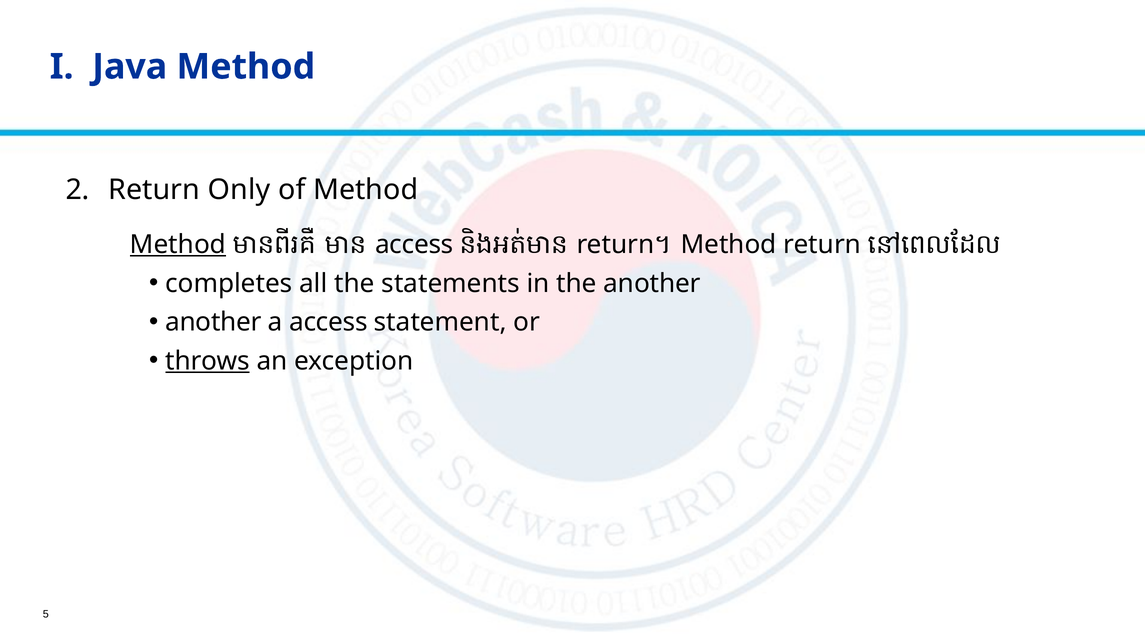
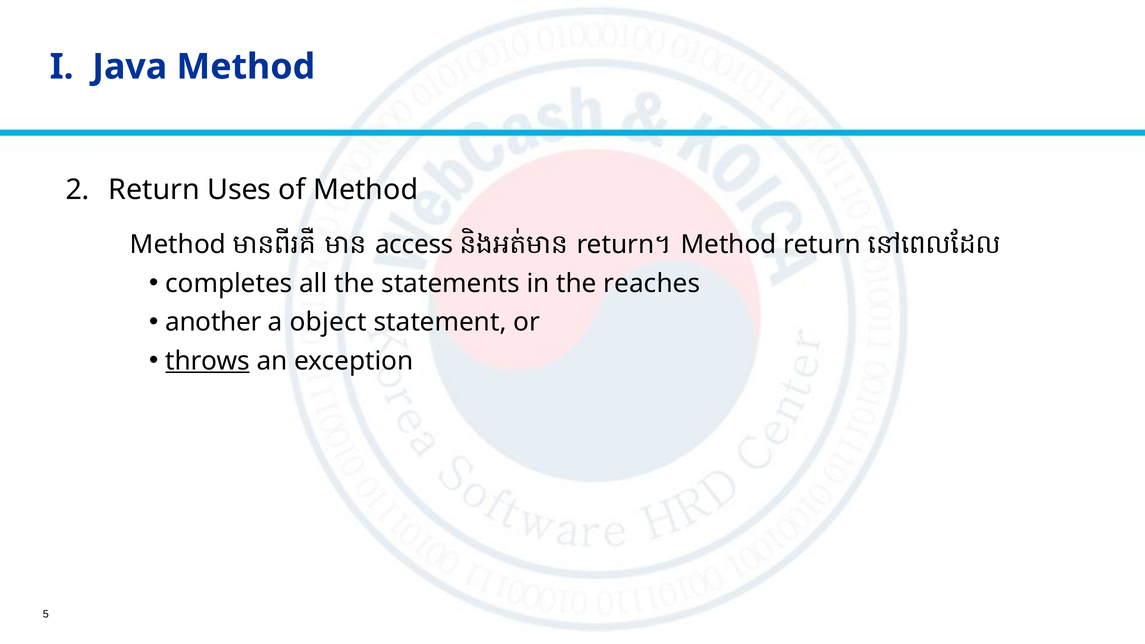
Only: Only -> Uses
Method at (178, 245) underline: present -> none
the another: another -> reaches
a access: access -> object
